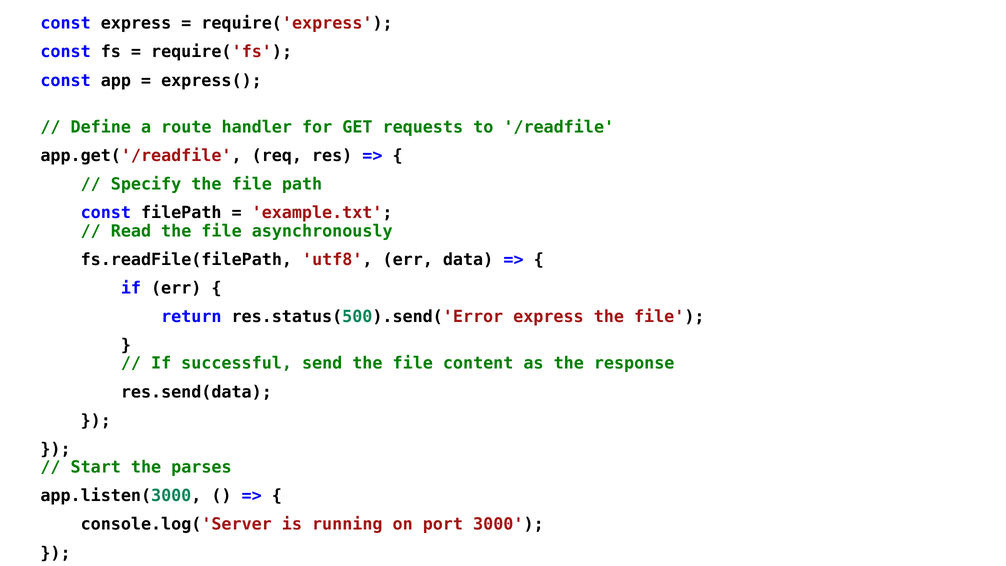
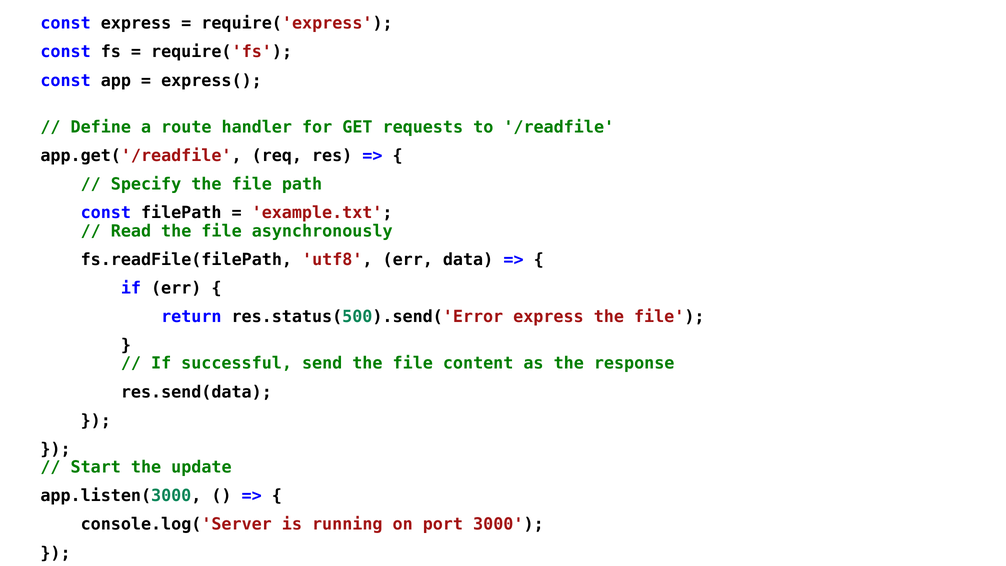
parses: parses -> update
